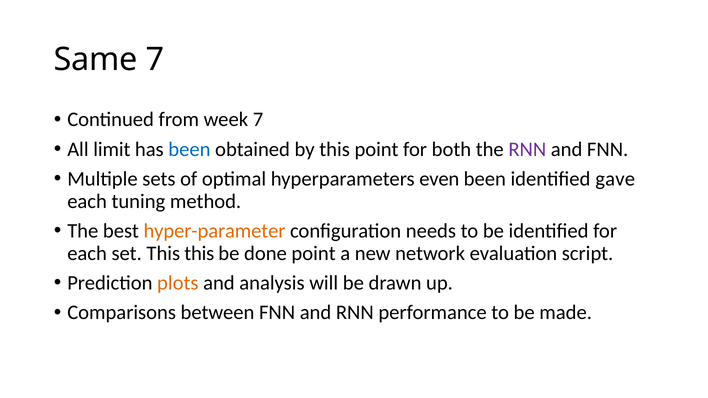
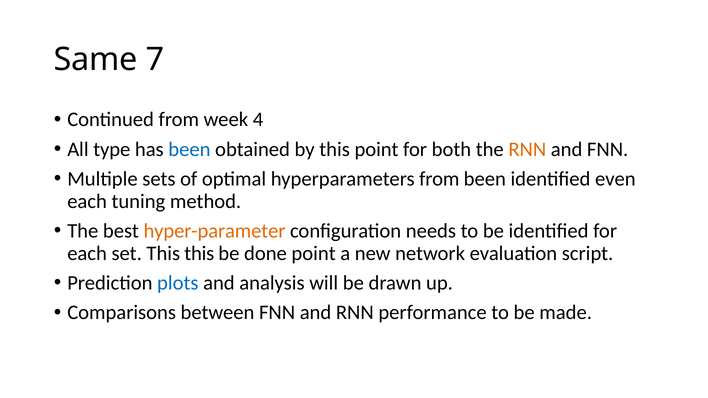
week 7: 7 -> 4
limit: limit -> type
RNN at (527, 149) colour: purple -> orange
hyperparameters even: even -> from
gave: gave -> even
plots colour: orange -> blue
